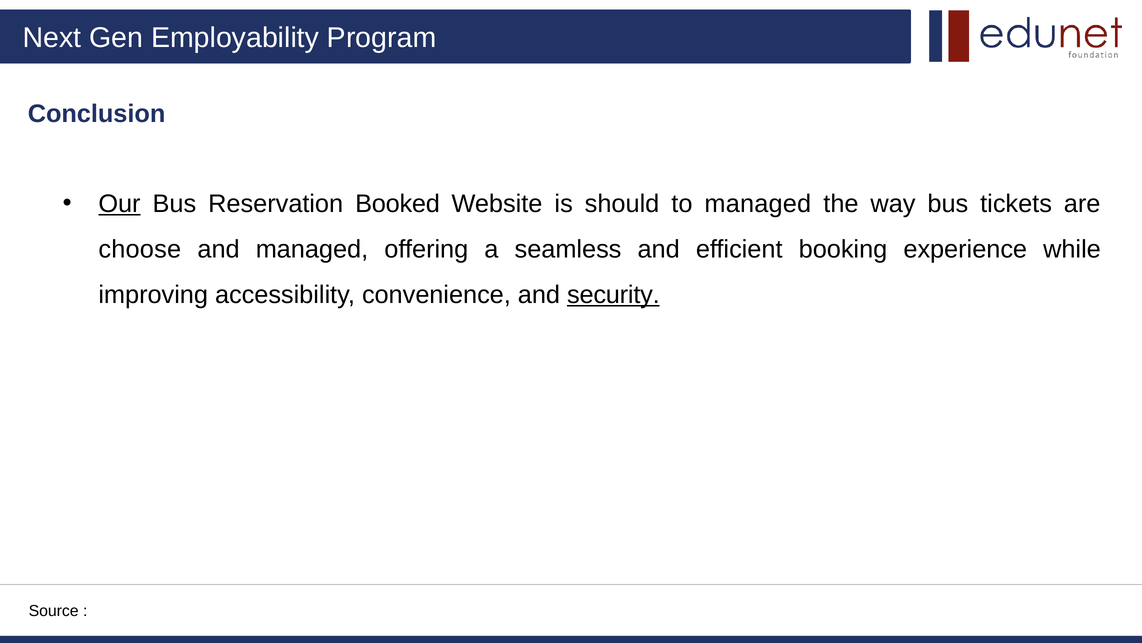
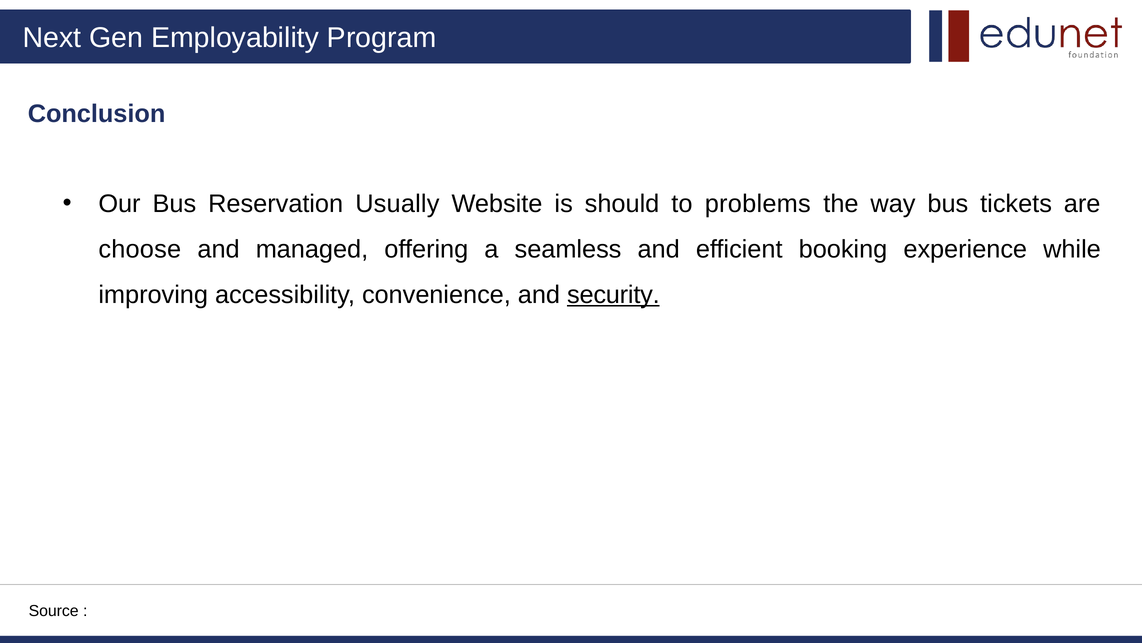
Our underline: present -> none
Booked: Booked -> Usually
to managed: managed -> problems
